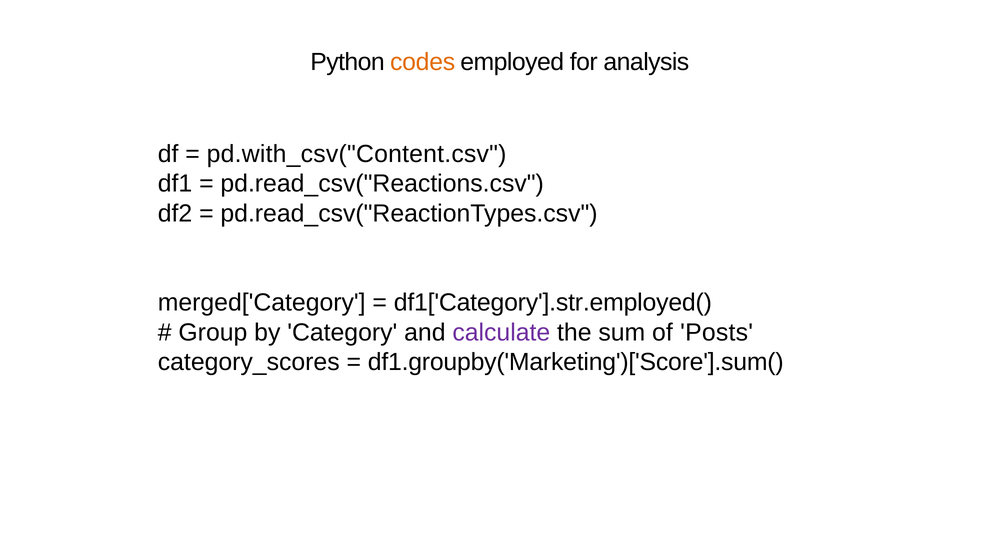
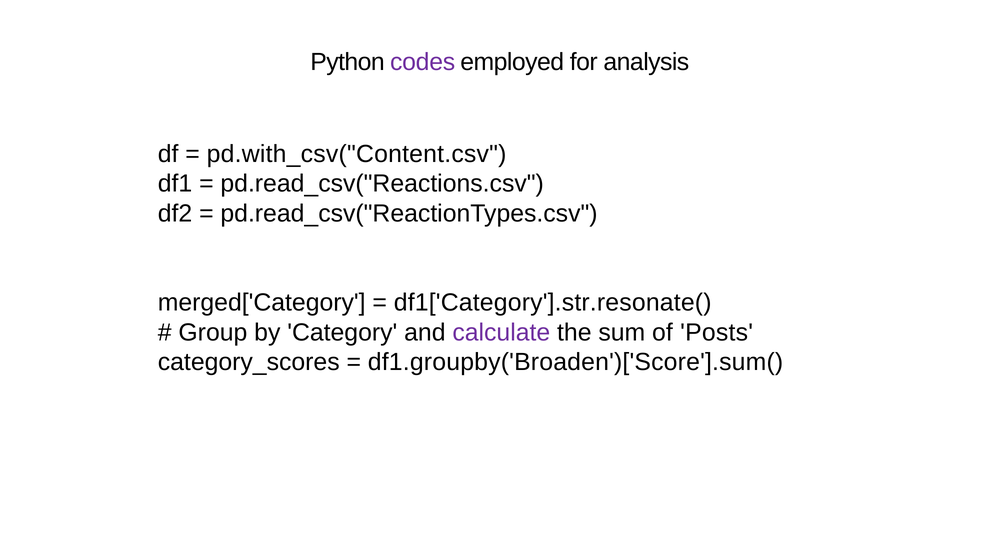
codes colour: orange -> purple
df1['Category'].str.employed(: df1['Category'].str.employed( -> df1['Category'].str.resonate(
df1.groupby('Marketing')['Score'].sum(: df1.groupby('Marketing')['Score'].sum( -> df1.groupby('Broaden')['Score'].sum(
